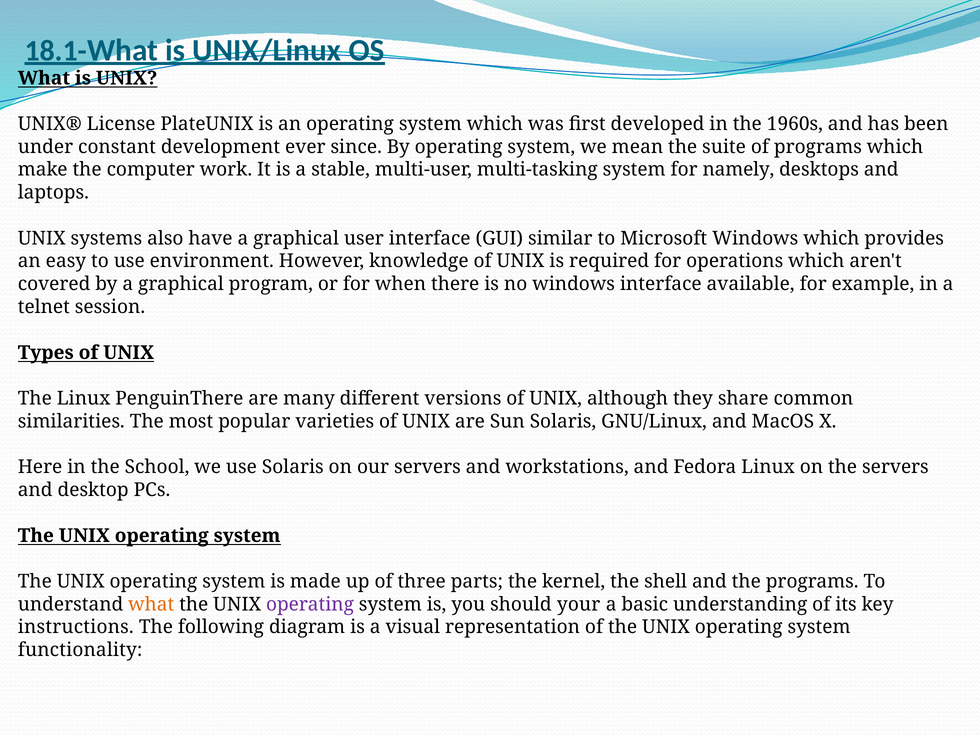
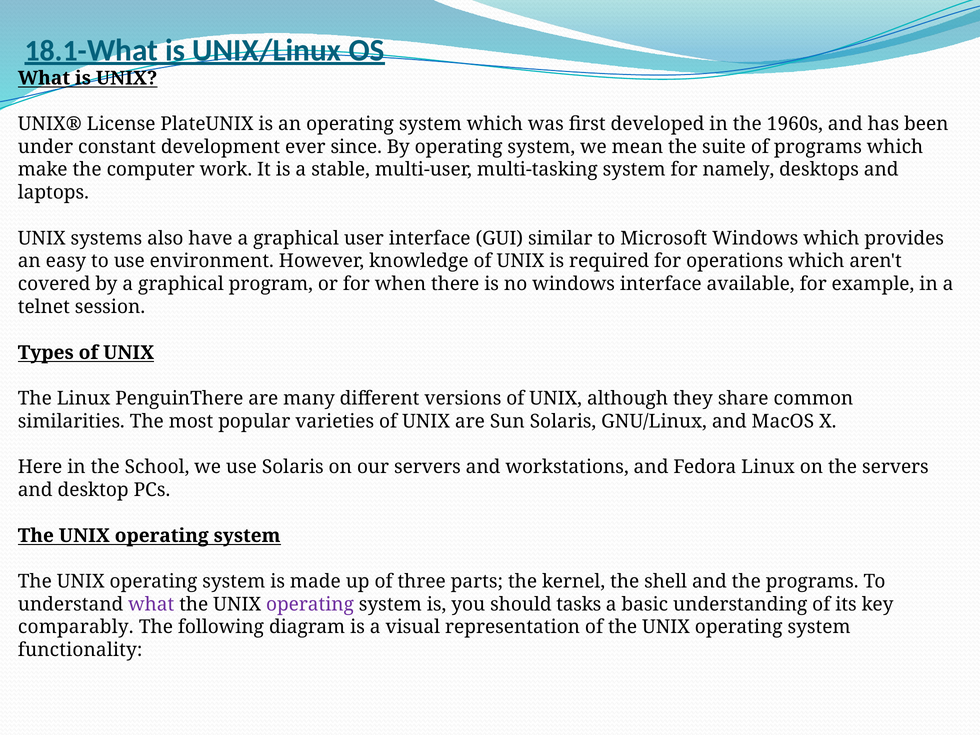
what at (151, 604) colour: orange -> purple
your: your -> tasks
instructions: instructions -> comparably
